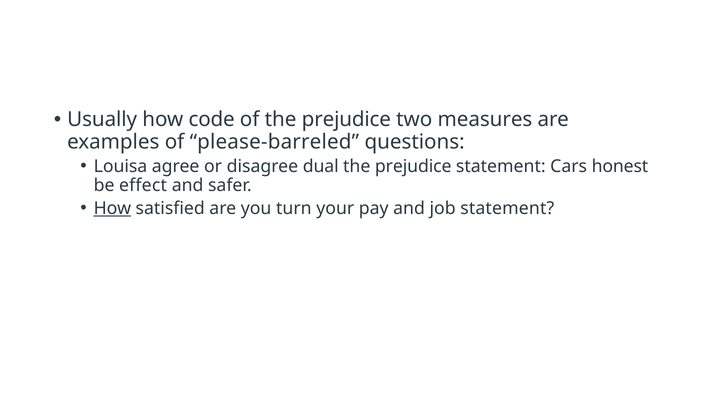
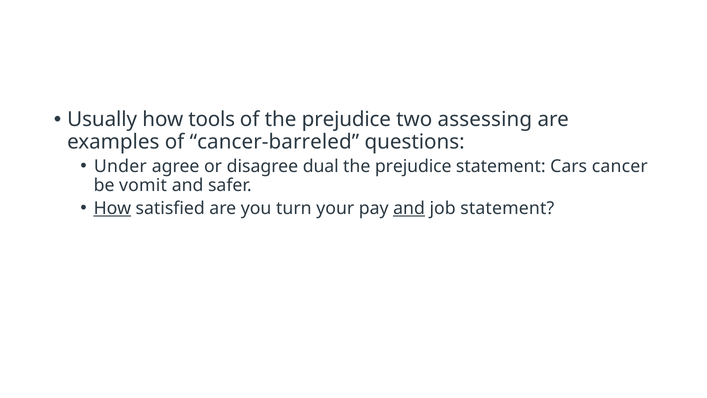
code: code -> tools
measures: measures -> assessing
please-barreled: please-barreled -> cancer-barreled
Louisa: Louisa -> Under
honest: honest -> cancer
effect: effect -> vomit
and at (409, 208) underline: none -> present
